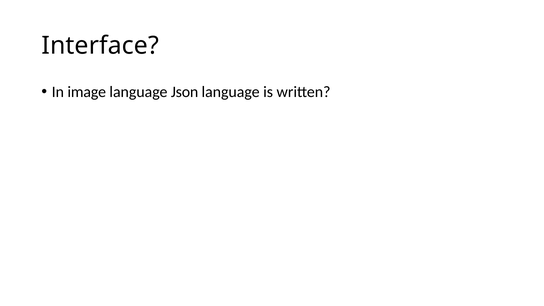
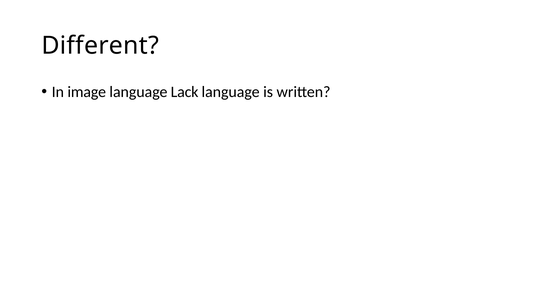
Interface: Interface -> Different
Json: Json -> Lack
